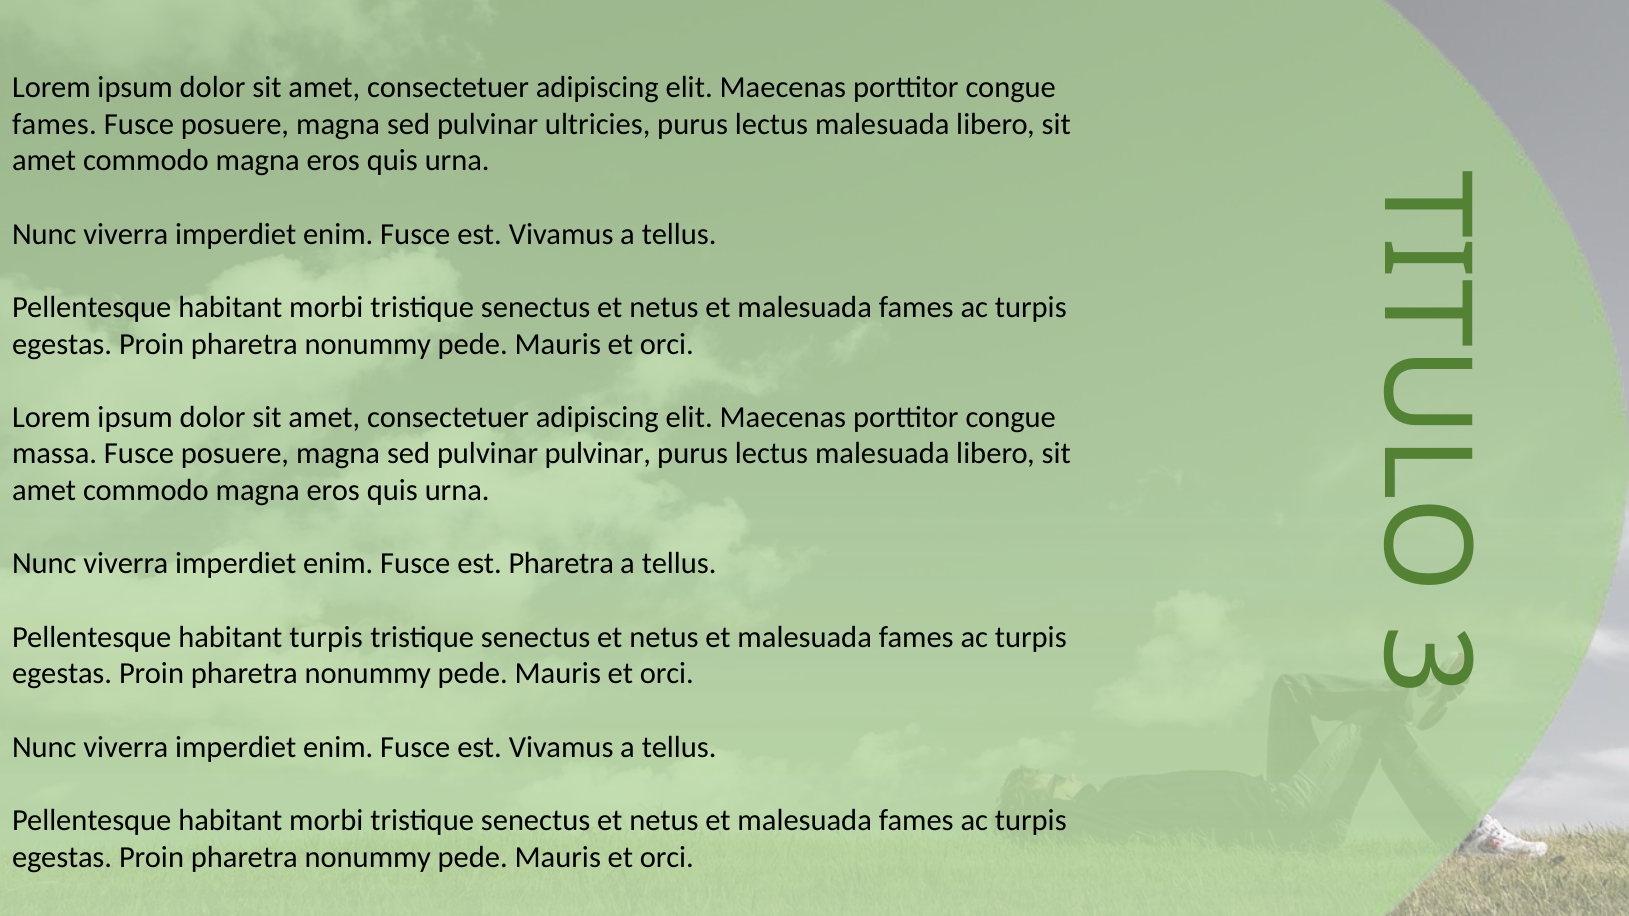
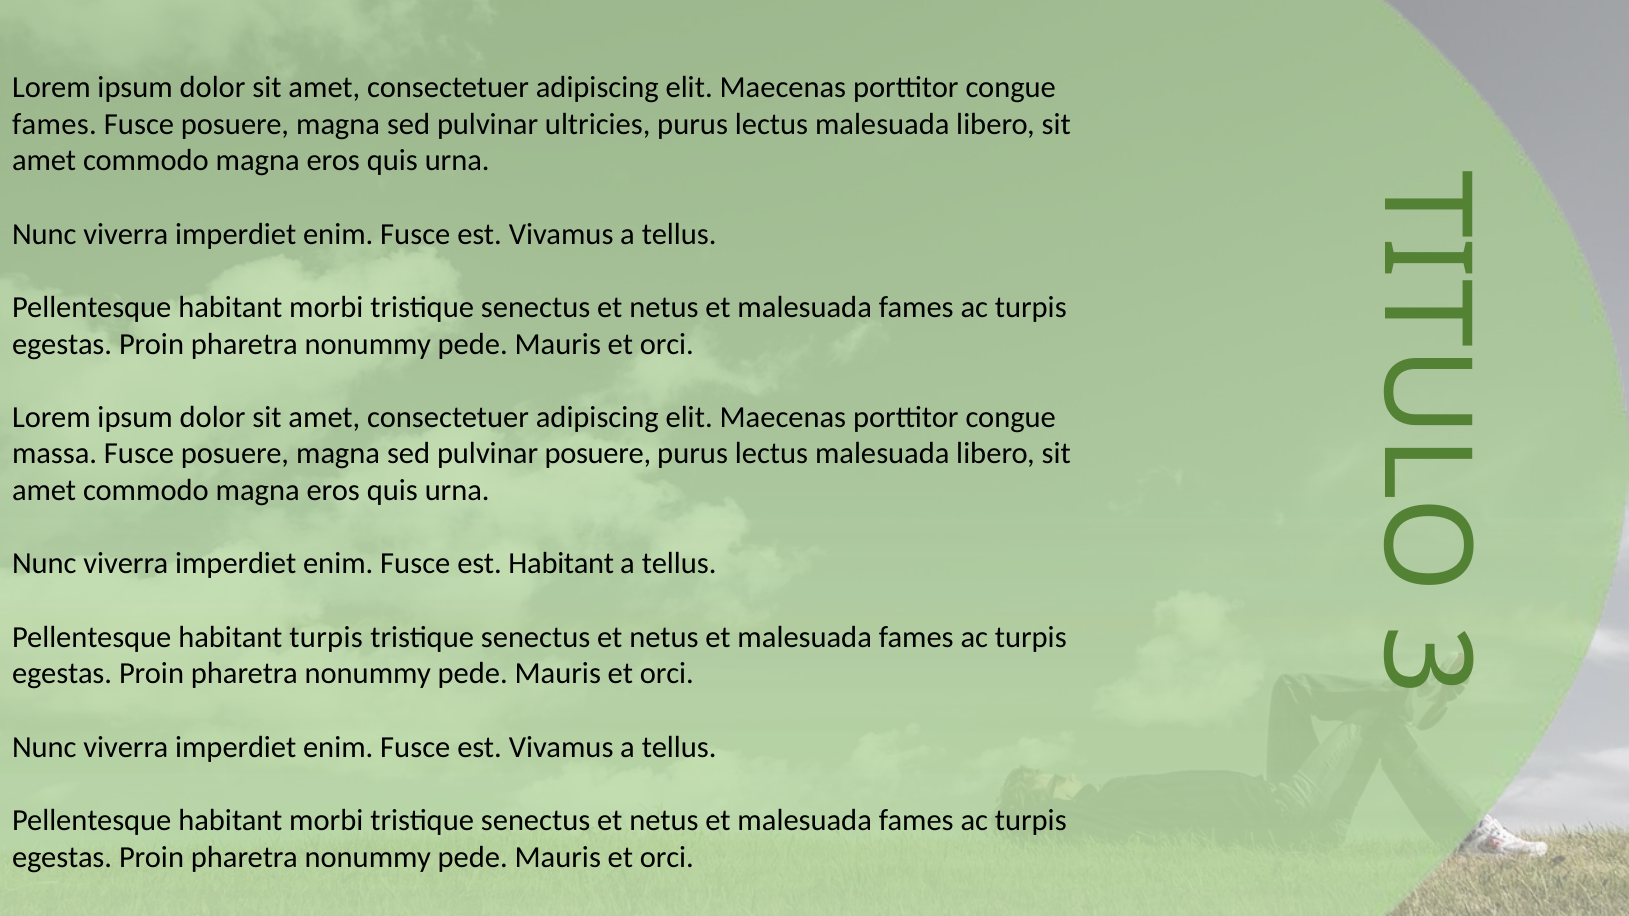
pulvinar pulvinar: pulvinar -> posuere
est Pharetra: Pharetra -> Habitant
